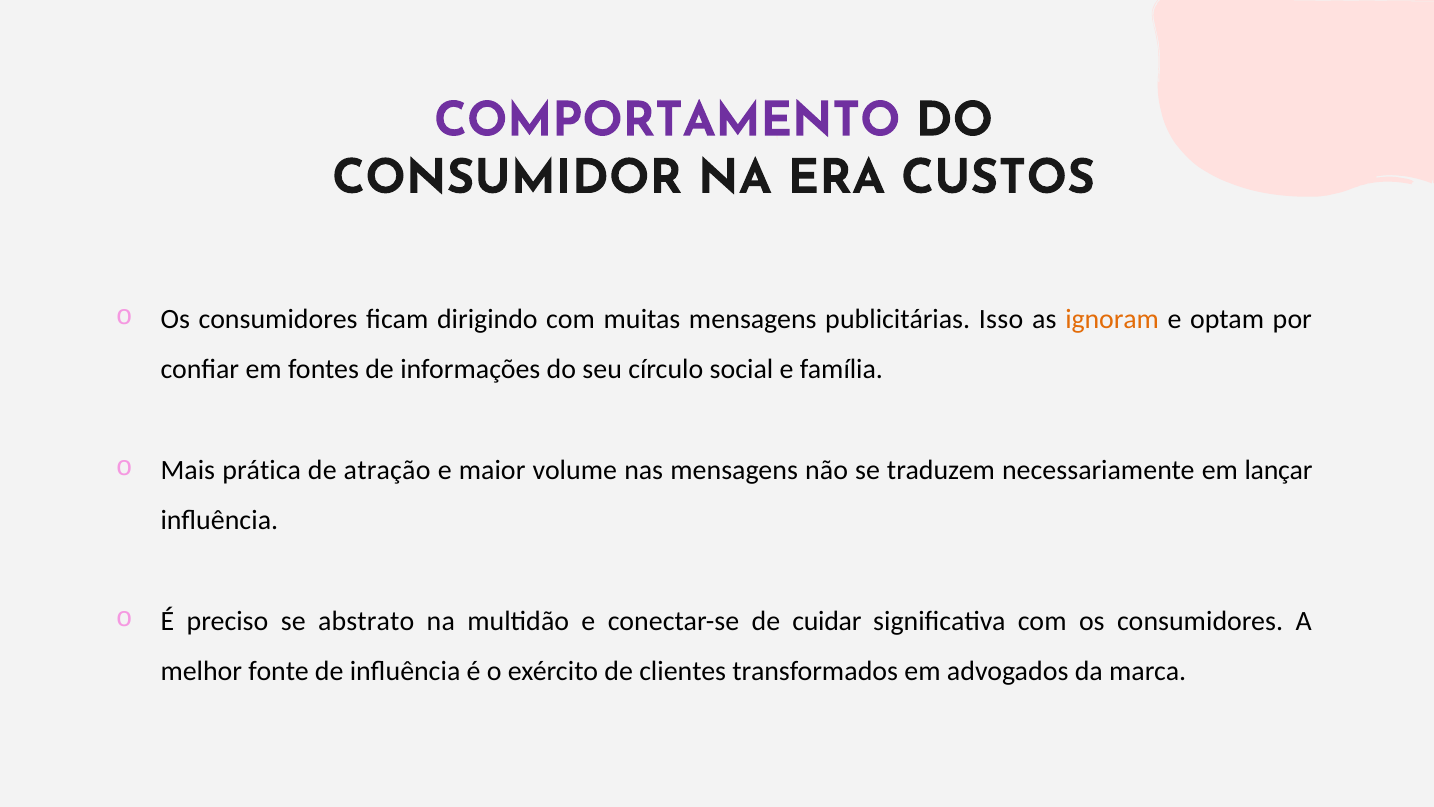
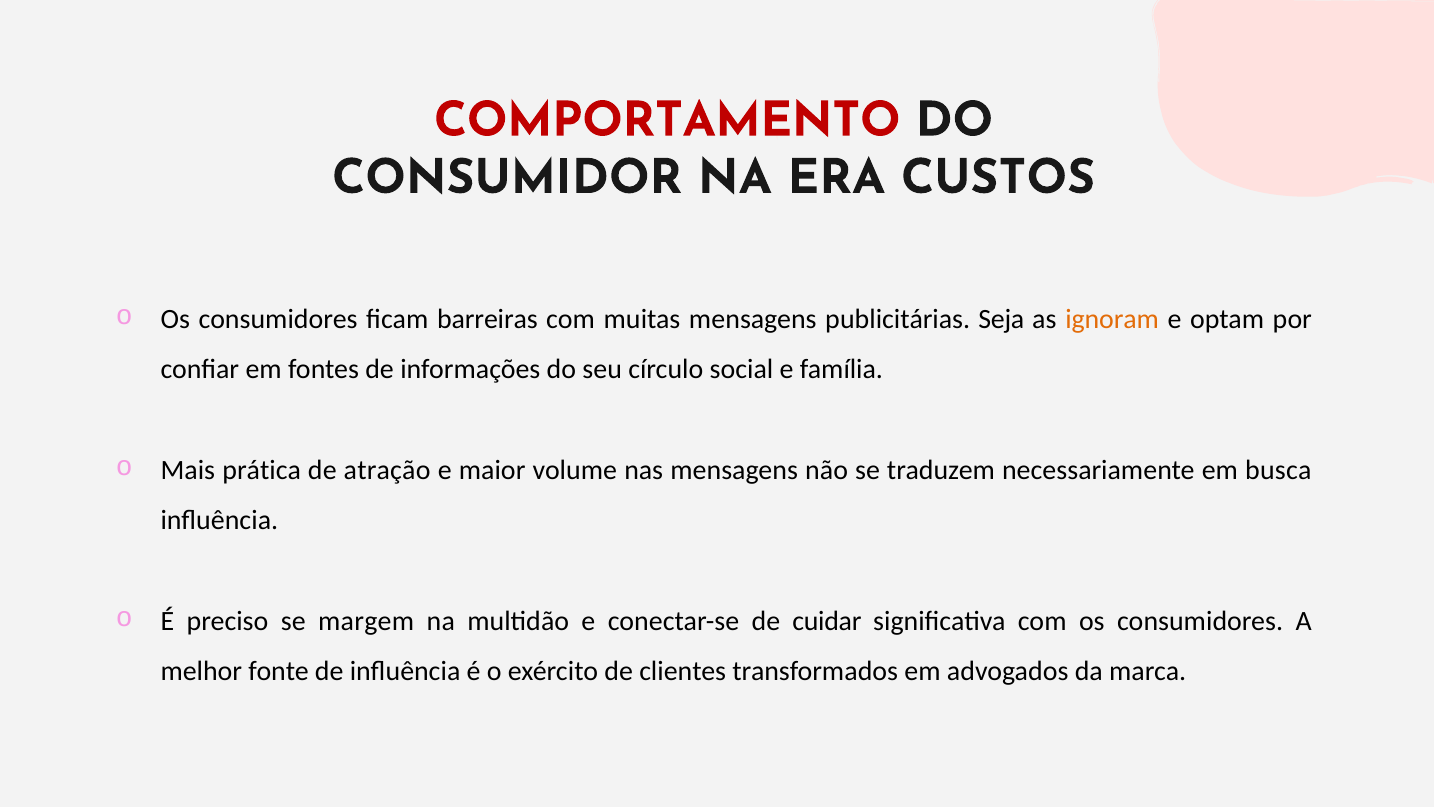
COMPORTAMENTO colour: purple -> red
dirigindo: dirigindo -> barreiras
Isso: Isso -> Seja
lançar: lançar -> busca
abstrato: abstrato -> margem
